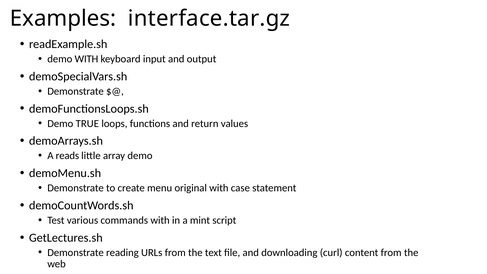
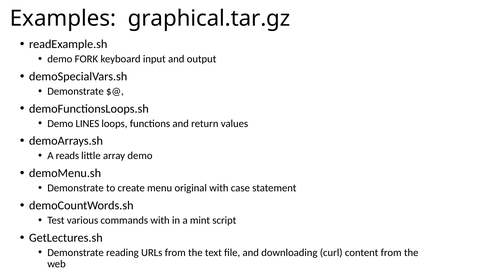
interface.tar.gz: interface.tar.gz -> graphical.tar.gz
demo WITH: WITH -> FORK
TRUE: TRUE -> LINES
